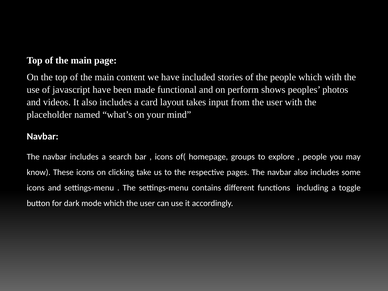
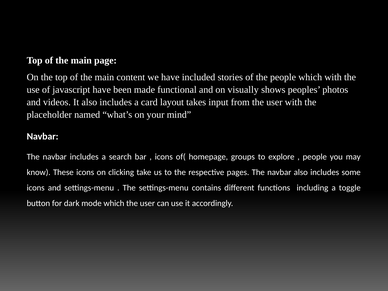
perform: perform -> visually
